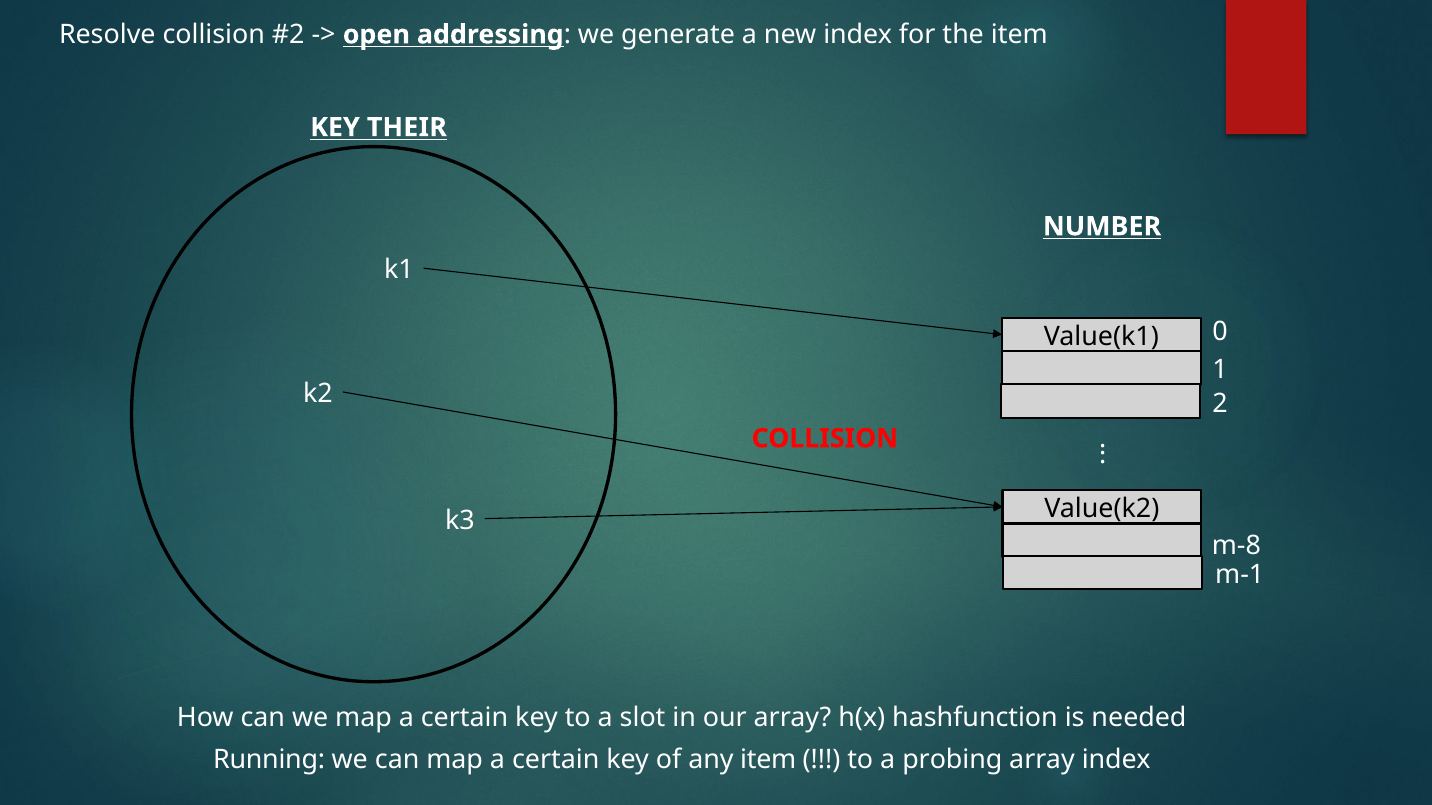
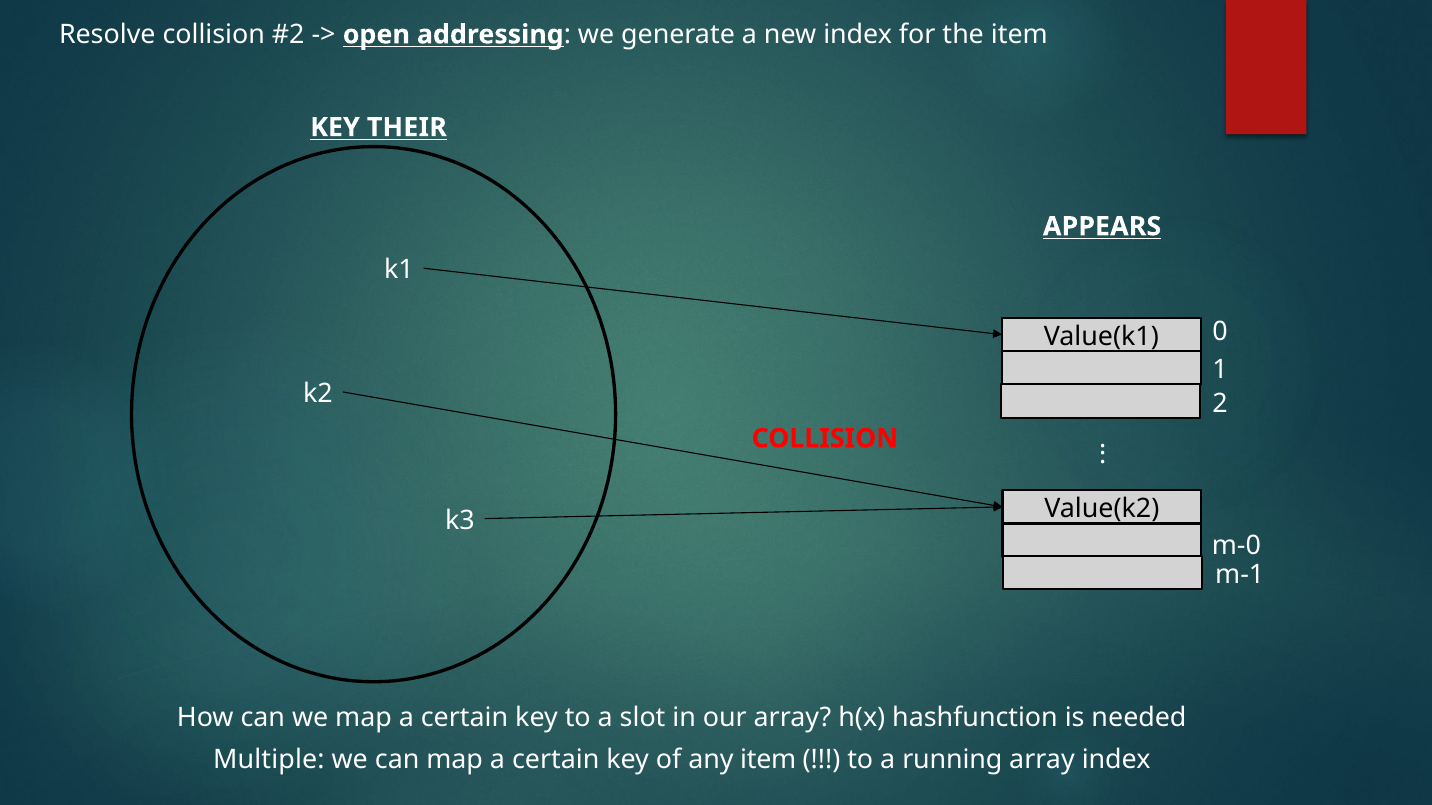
NUMBER: NUMBER -> APPEARS
m-8: m-8 -> m-0
Running: Running -> Multiple
probing: probing -> running
